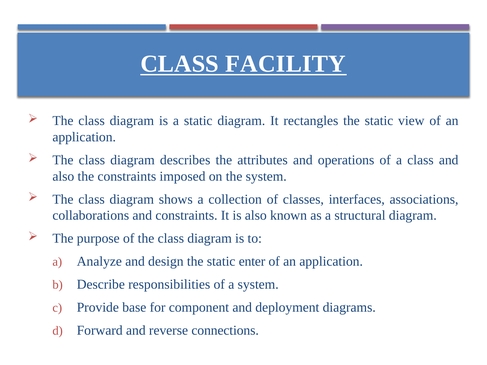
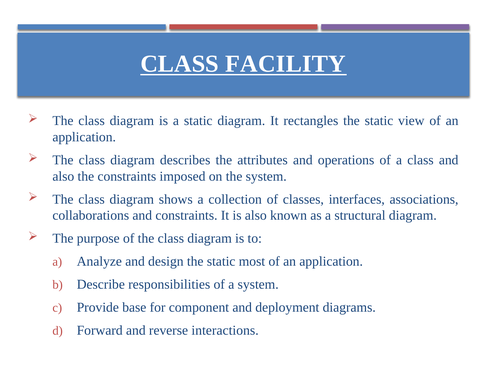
enter: enter -> most
connections: connections -> interactions
